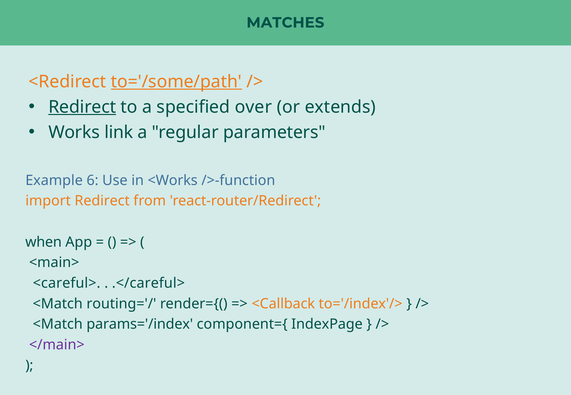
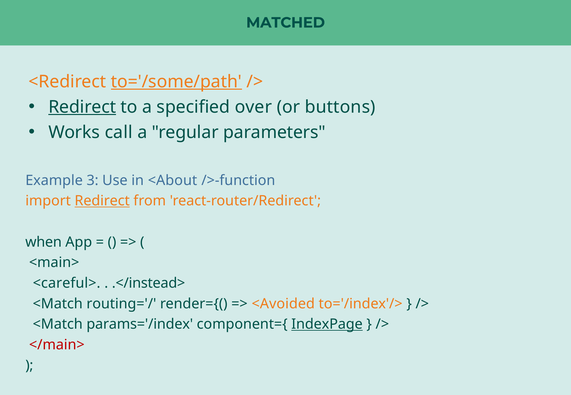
MATCHES: MATCHES -> MATCHED
extends: extends -> buttons
link: link -> call
6: 6 -> 3
<Works: <Works -> <About
Redirect at (102, 201) underline: none -> present
.</careful>: .</careful> -> .</instead>
<Callback: <Callback -> <Avoided
IndexPage underline: none -> present
</main> colour: purple -> red
